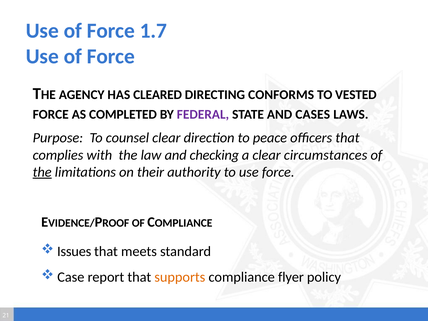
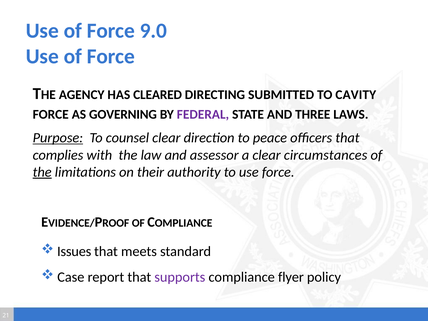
1.7: 1.7 -> 9.0
CONFORMS: CONFORMS -> SUBMITTED
VESTED: VESTED -> CAVITY
COMPLETED: COMPLETED -> GOVERNING
CASES: CASES -> THREE
Purpose underline: none -> present
checking: checking -> assessor
supports colour: orange -> purple
